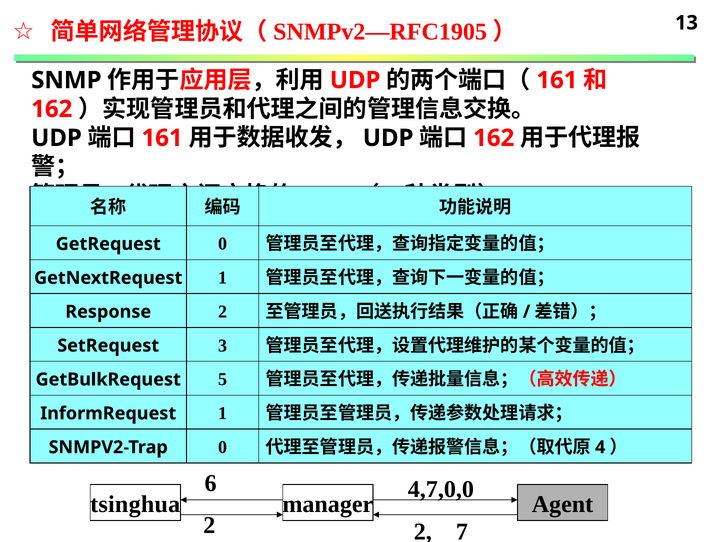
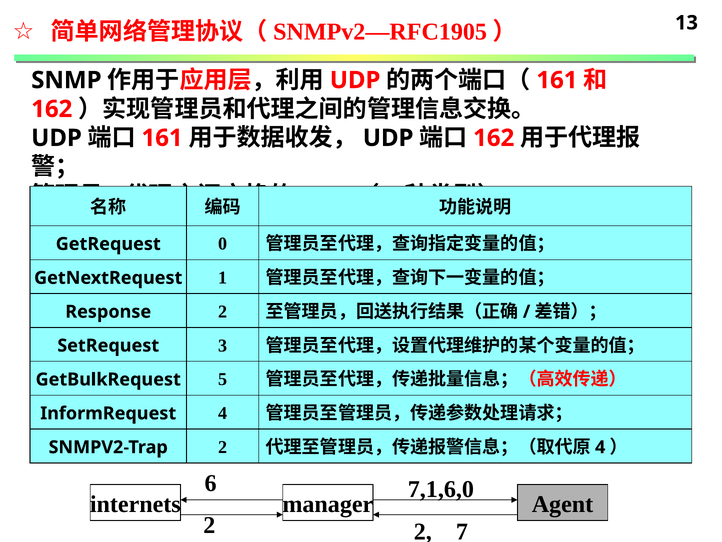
InformRequest 1: 1 -> 4
SNMPV2-Trap 0: 0 -> 2
4,7,0,0: 4,7,0,0 -> 7,1,6,0
tsinghua: tsinghua -> internets
